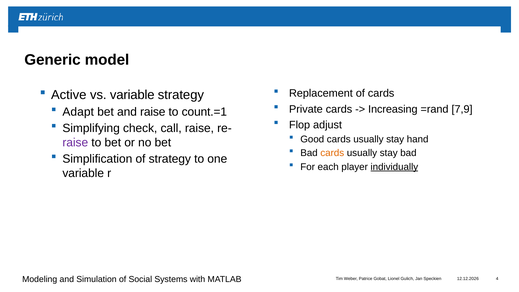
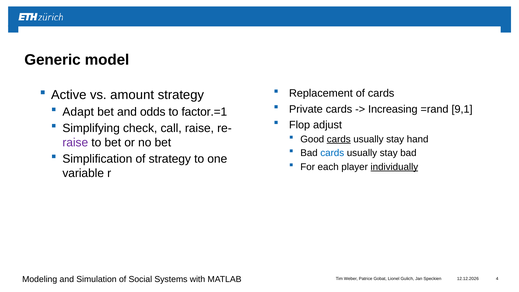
vs variable: variable -> amount
7,9: 7,9 -> 9,1
and raise: raise -> odds
count.=1: count.=1 -> factor.=1
cards at (339, 139) underline: none -> present
cards at (332, 153) colour: orange -> blue
